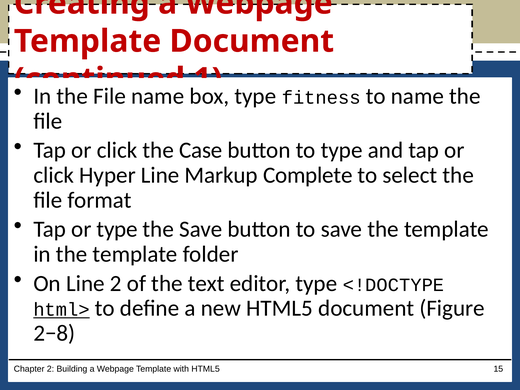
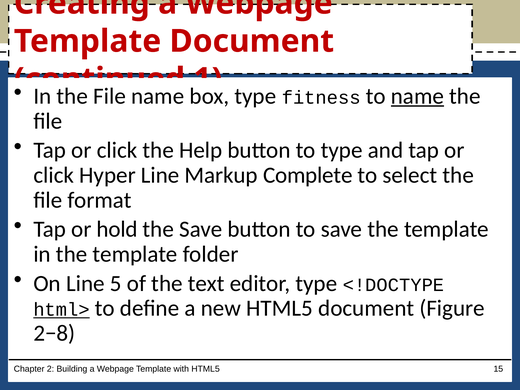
name at (417, 96) underline: none -> present
Case: Case -> Help
or type: type -> hold
Line 2: 2 -> 5
